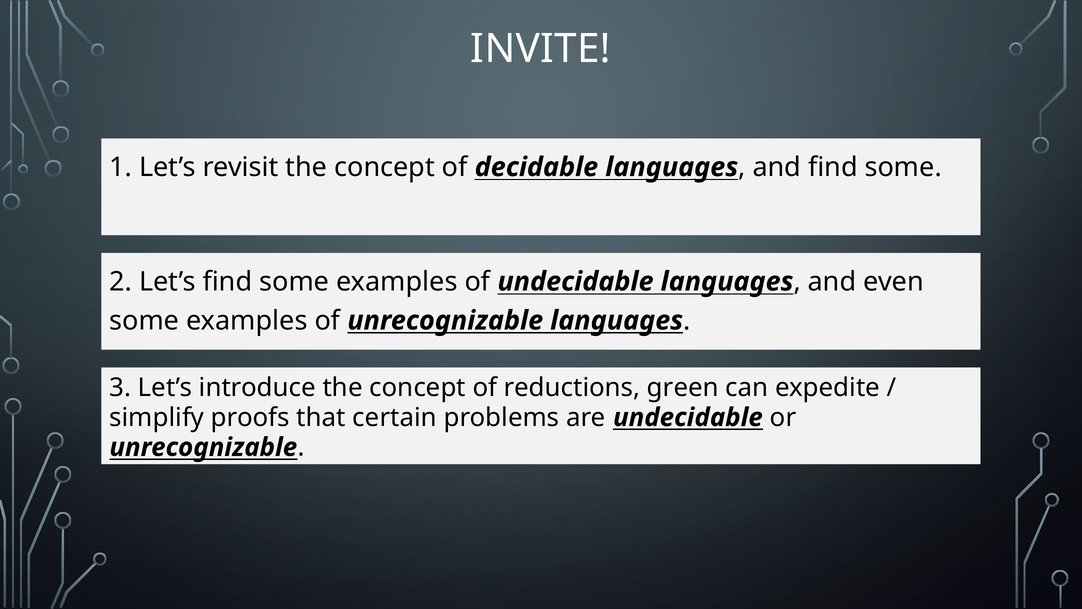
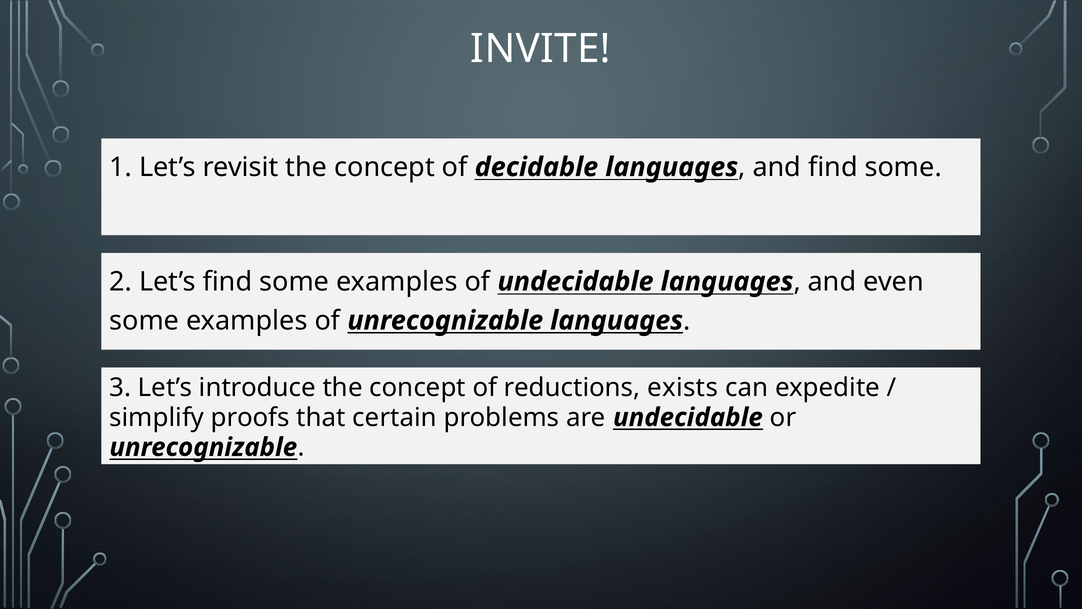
green: green -> exists
